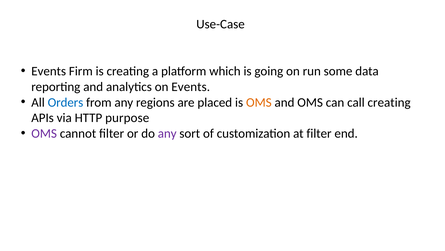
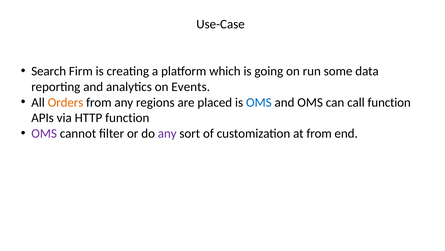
Events at (49, 71): Events -> Search
Orders colour: blue -> orange
OMS at (259, 102) colour: orange -> blue
call creating: creating -> function
HTTP purpose: purpose -> function
at filter: filter -> from
